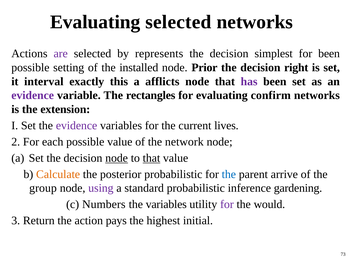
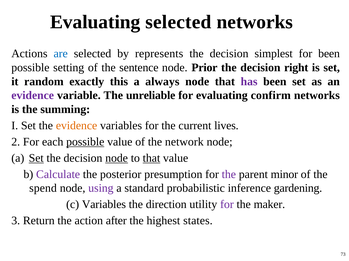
are colour: purple -> blue
installed: installed -> sentence
interval: interval -> random
afflicts: afflicts -> always
rectangles: rectangles -> unreliable
extension: extension -> summing
evidence at (77, 126) colour: purple -> orange
possible at (85, 142) underline: none -> present
Set at (36, 158) underline: none -> present
Calculate colour: orange -> purple
posterior probabilistic: probabilistic -> presumption
the at (229, 175) colour: blue -> purple
arrive: arrive -> minor
group: group -> spend
c Numbers: Numbers -> Variables
the variables: variables -> direction
would: would -> maker
pays: pays -> after
initial: initial -> states
